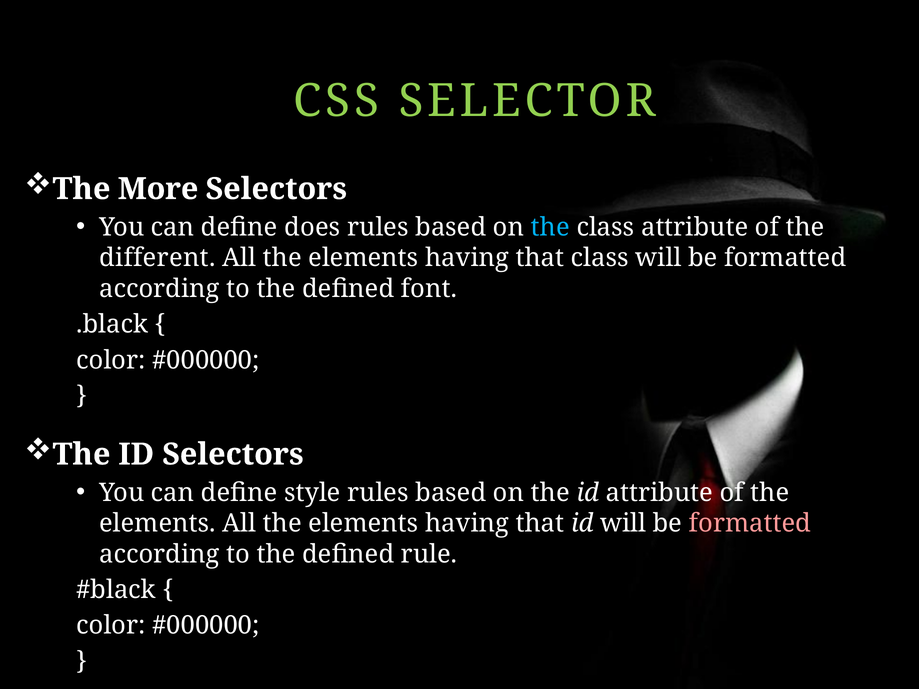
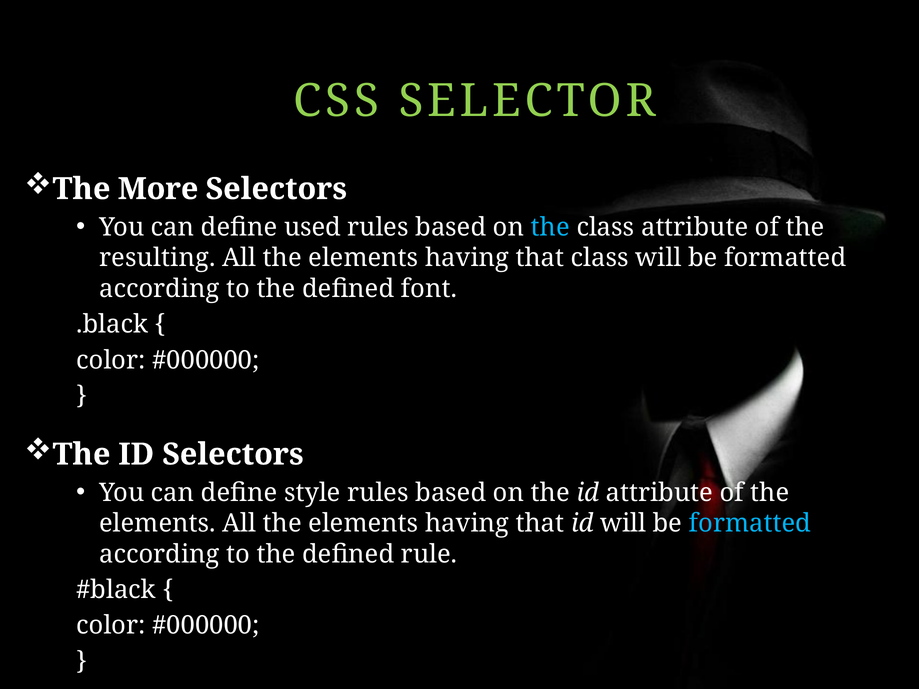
does: does -> used
different: different -> resulting
formatted at (750, 524) colour: pink -> light blue
